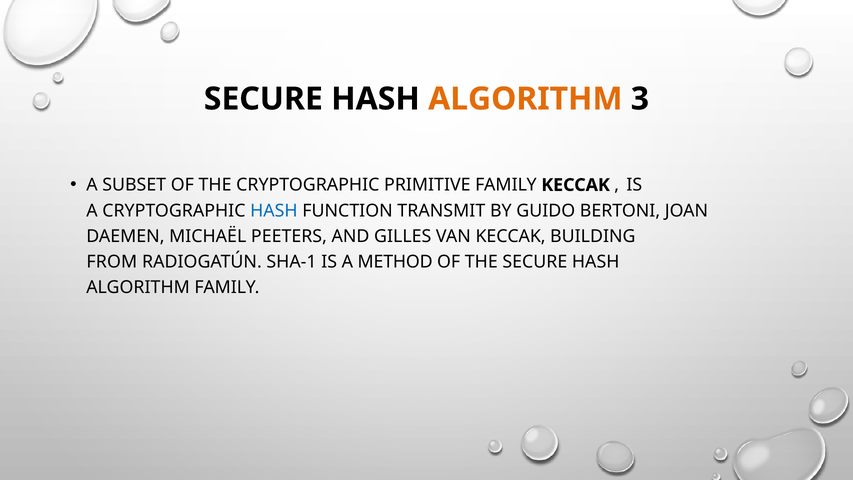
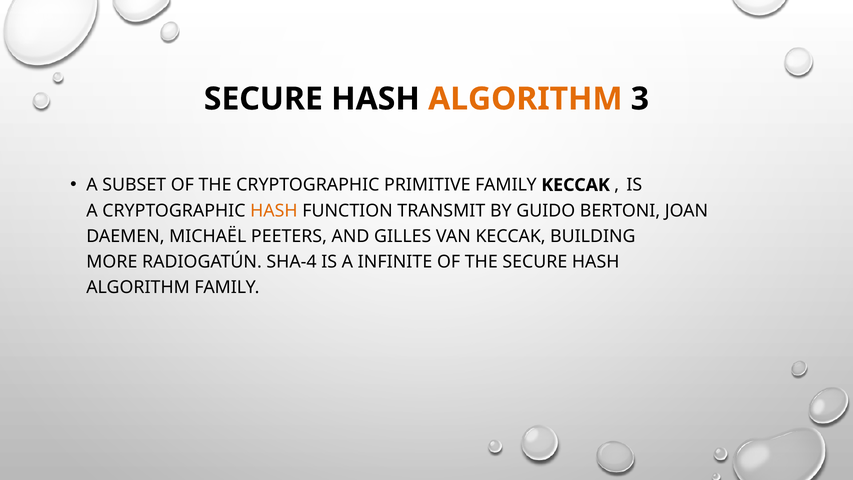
HASH at (274, 211) colour: blue -> orange
FROM: FROM -> MORE
SHA-1: SHA-1 -> SHA-4
METHOD: METHOD -> INFINITE
